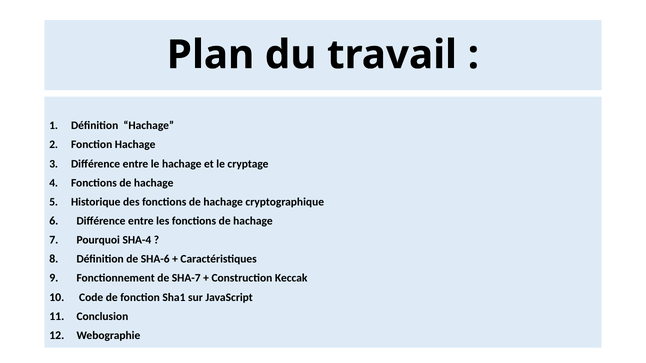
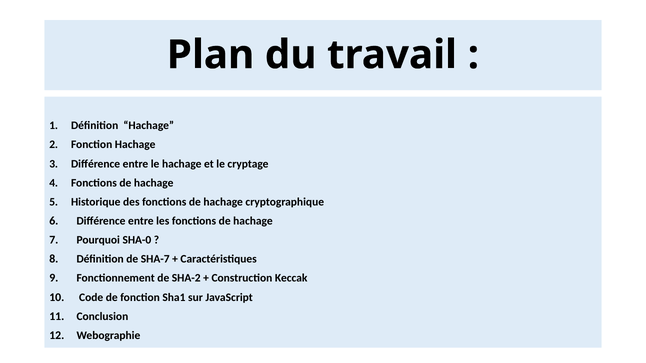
SHA-4: SHA-4 -> SHA-0
SHA-6: SHA-6 -> SHA-7
SHA-7: SHA-7 -> SHA-2
